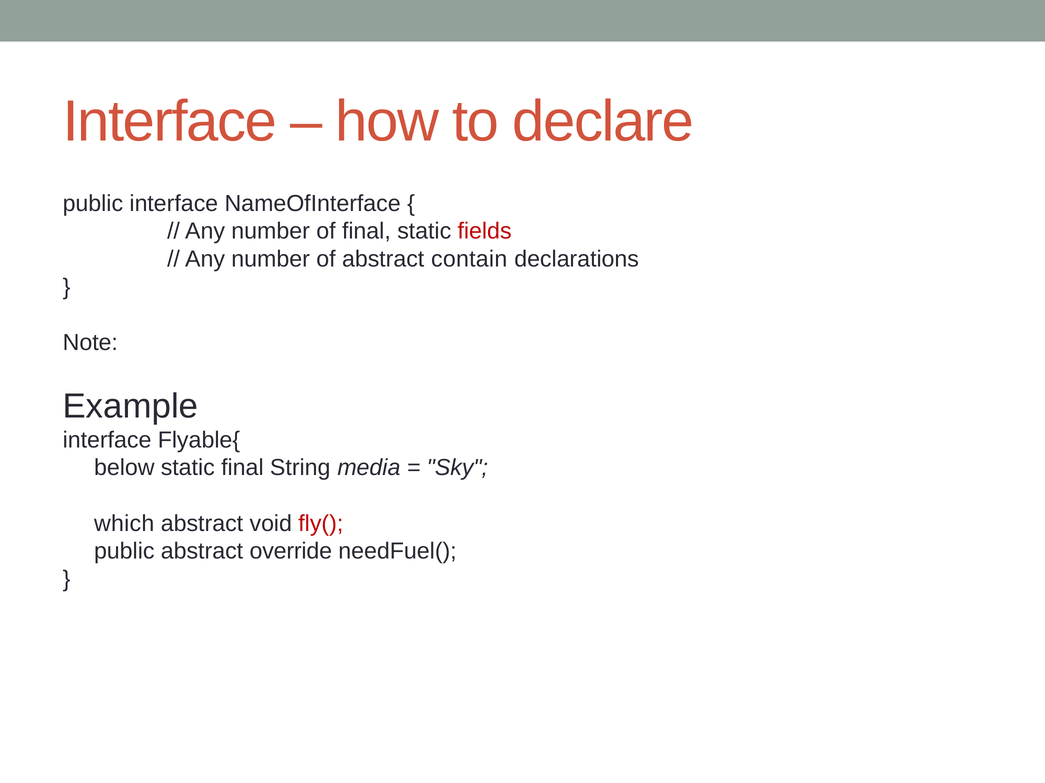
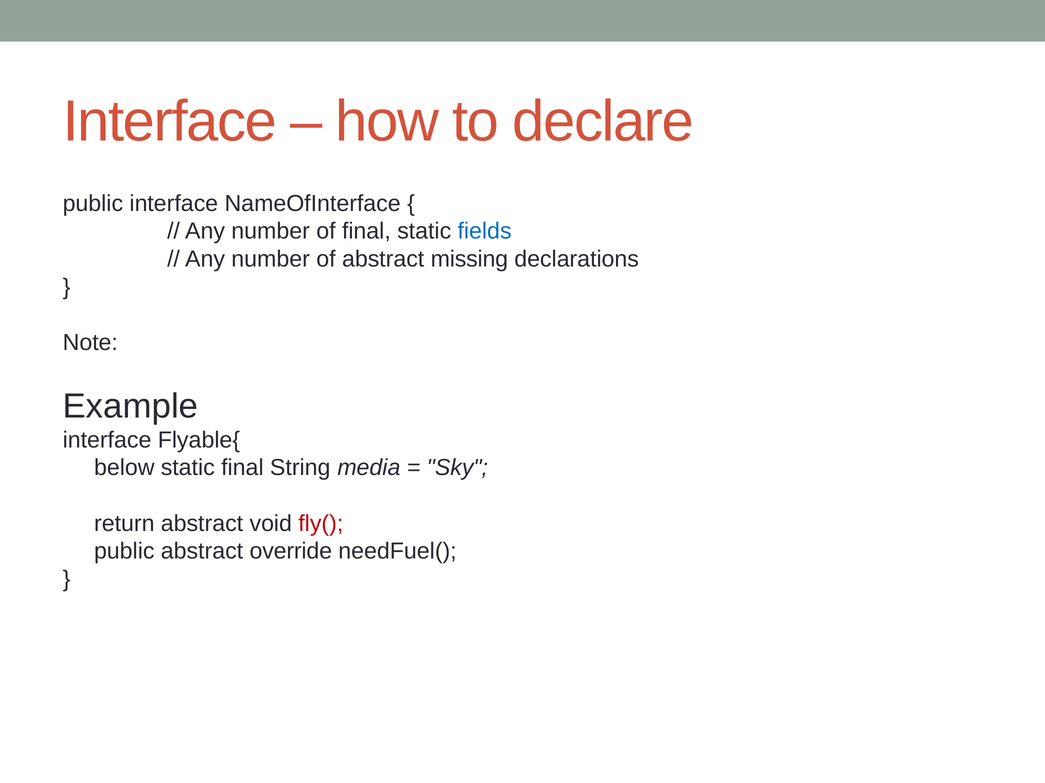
fields colour: red -> blue
contain: contain -> missing
which: which -> return
